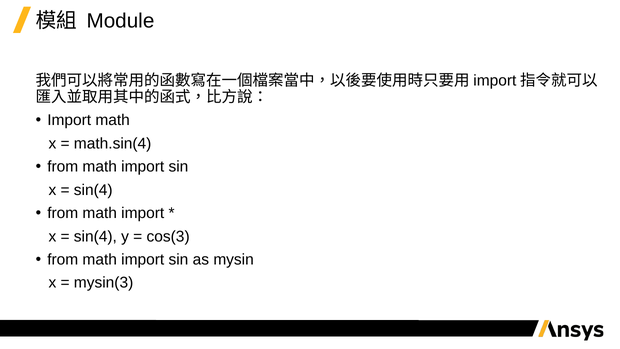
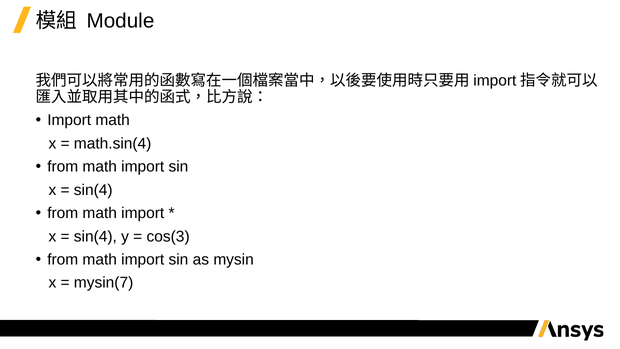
mysin(3: mysin(3 -> mysin(7
